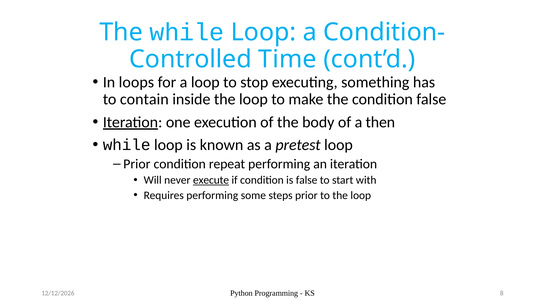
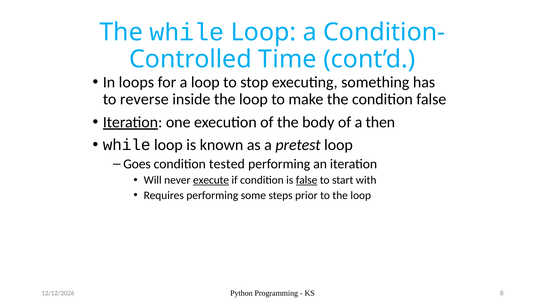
contain: contain -> reverse
Prior at (137, 164): Prior -> Goes
repeat: repeat -> tested
false at (307, 180) underline: none -> present
